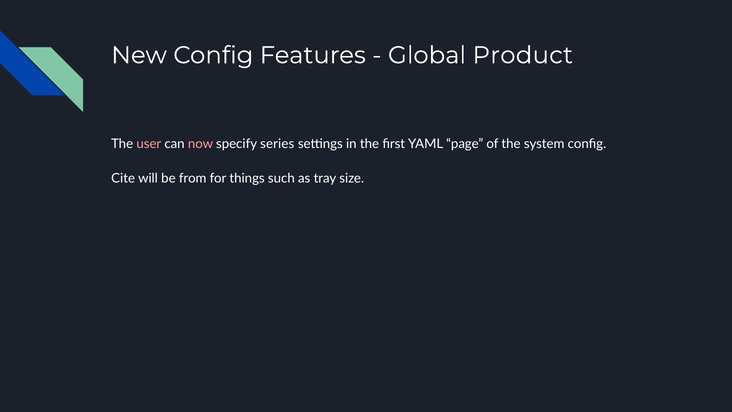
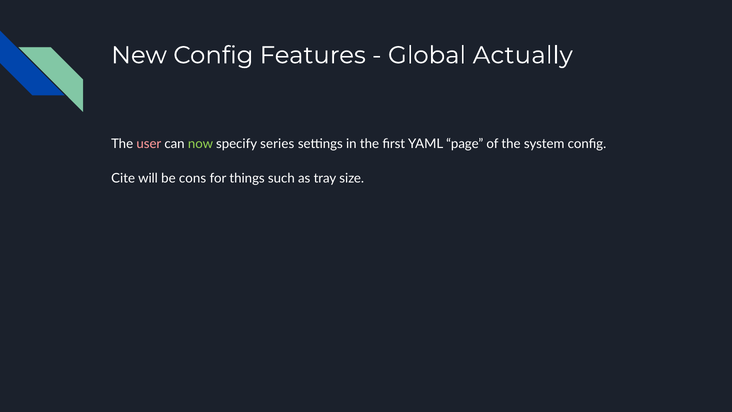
Product: Product -> Actually
now colour: pink -> light green
from: from -> cons
